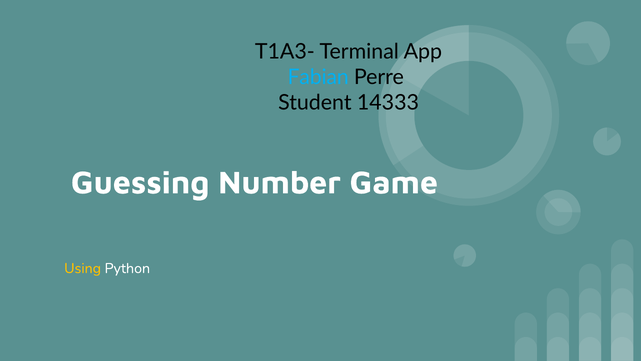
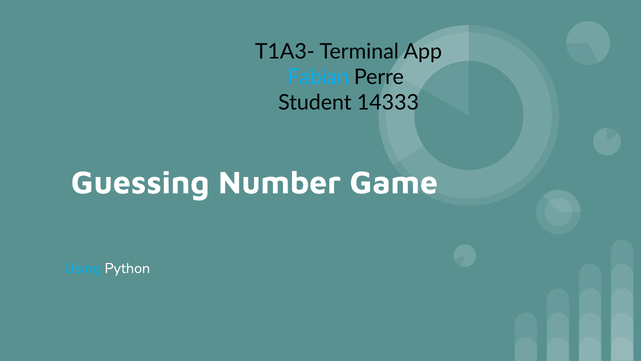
Using colour: yellow -> light blue
